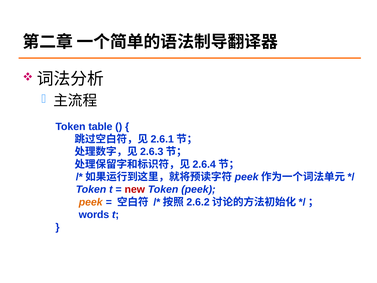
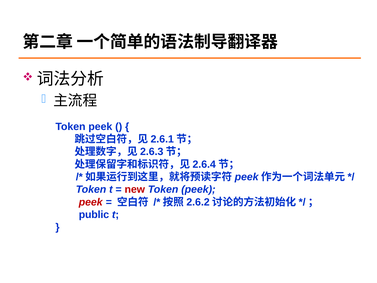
table at (100, 126): table -> peek
peek at (91, 202) colour: orange -> red
words: words -> public
